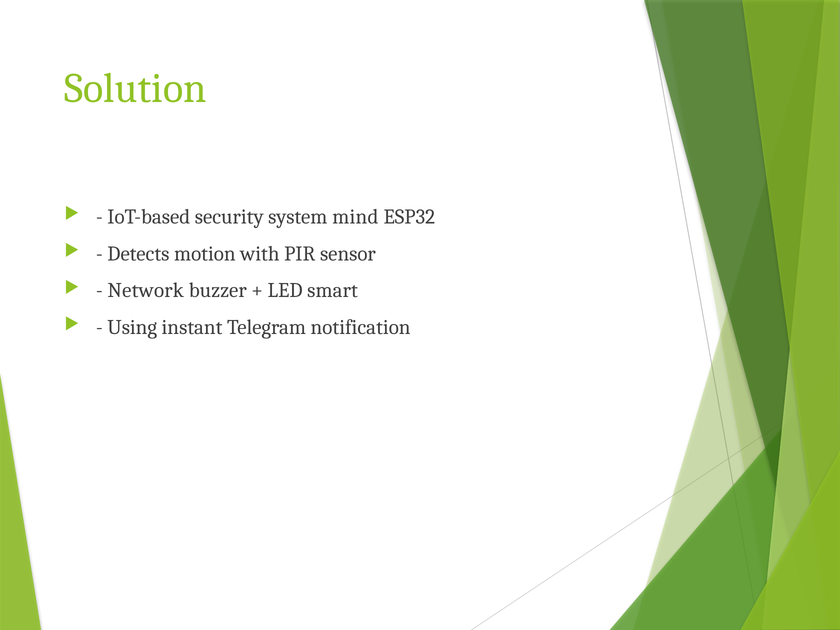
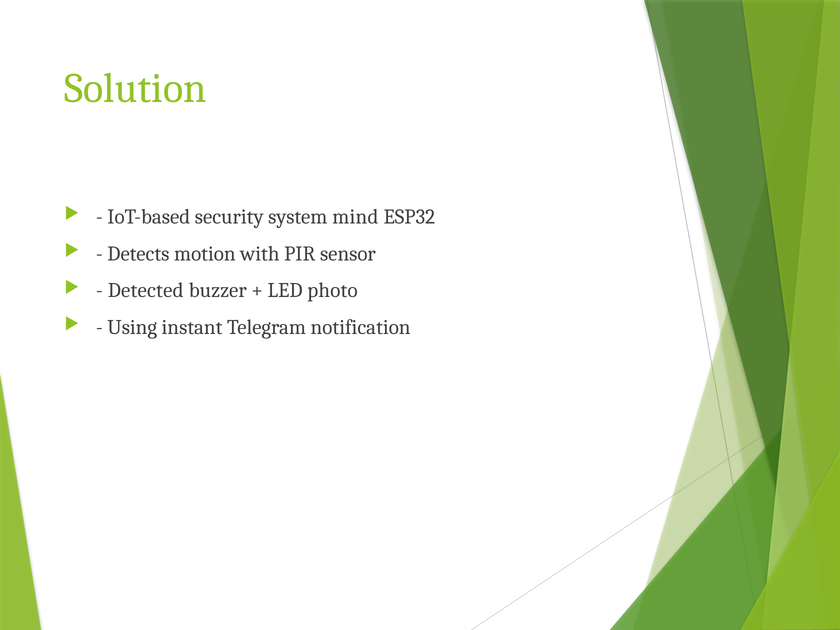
Network: Network -> Detected
smart: smart -> photo
